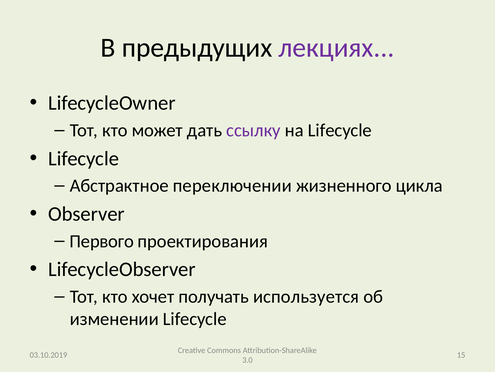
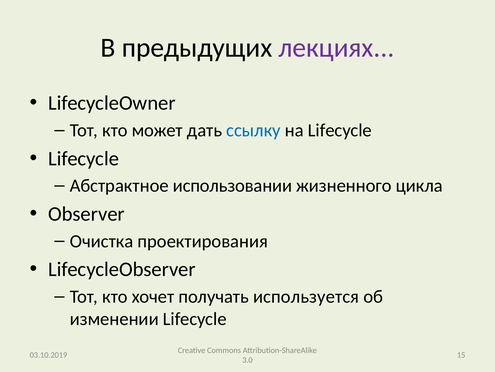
ссылку colour: purple -> blue
переключении: переключении -> использовании
Первого: Первого -> Очистка
